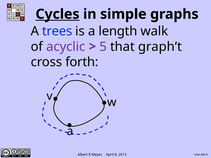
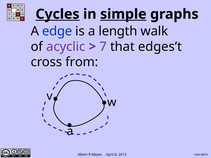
simple underline: none -> present
trees: trees -> edge
5: 5 -> 7
graph’t: graph’t -> edges’t
forth: forth -> from
